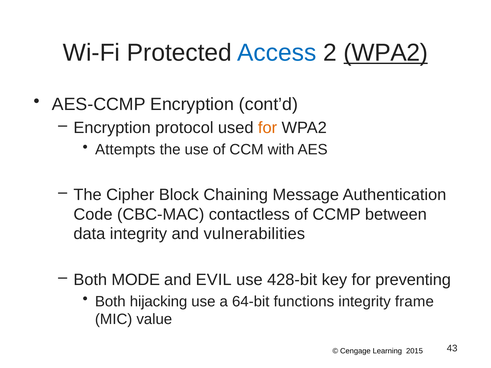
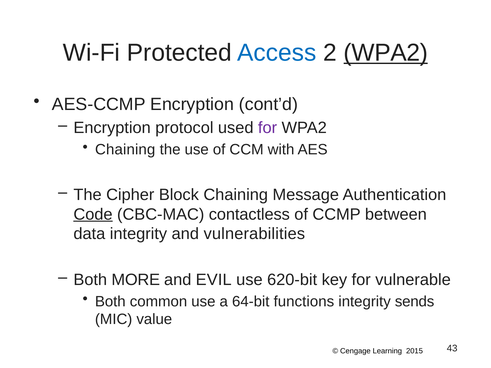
for at (268, 128) colour: orange -> purple
Attempts at (125, 150): Attempts -> Chaining
Code underline: none -> present
MODE: MODE -> MORE
428-bit: 428-bit -> 620-bit
preventing: preventing -> vulnerable
hijacking: hijacking -> common
frame: frame -> sends
